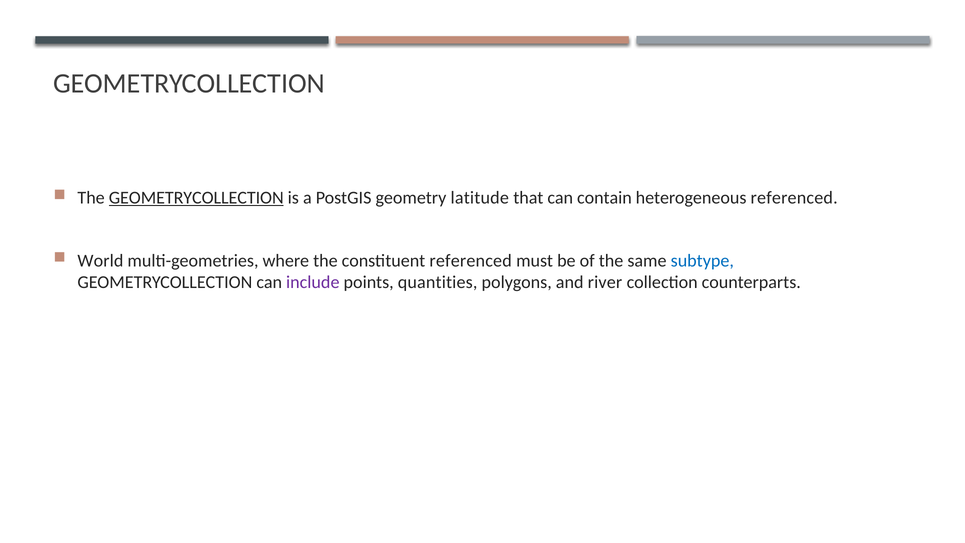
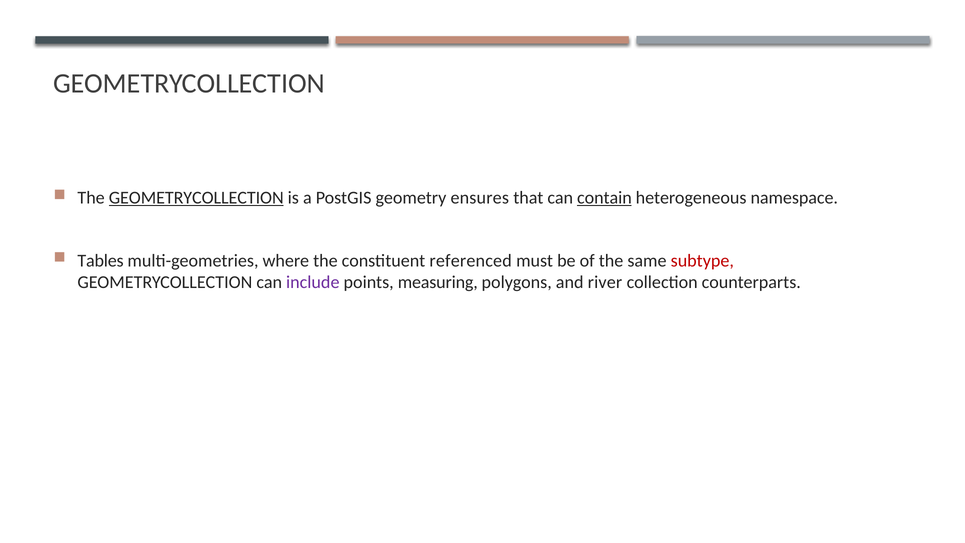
latitude: latitude -> ensures
contain underline: none -> present
heterogeneous referenced: referenced -> namespace
World: World -> Tables
subtype colour: blue -> red
quantities: quantities -> measuring
